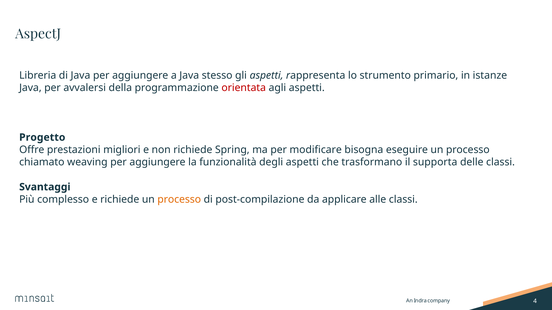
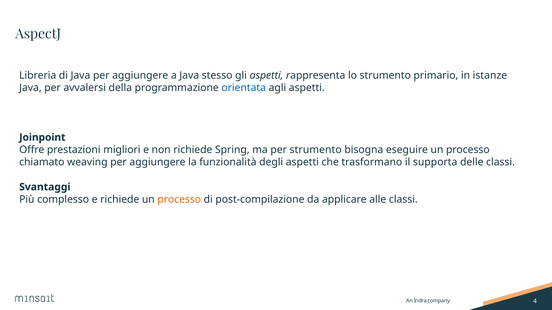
orientata colour: red -> blue
Progetto: Progetto -> Joinpoint
per modificare: modificare -> strumento
